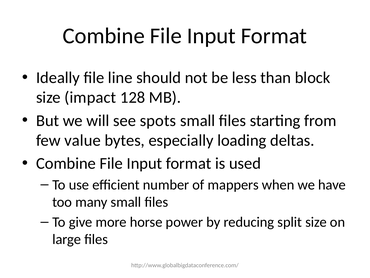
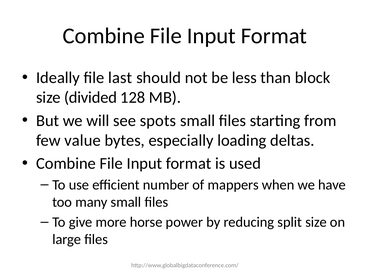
line: line -> last
impact: impact -> divided
